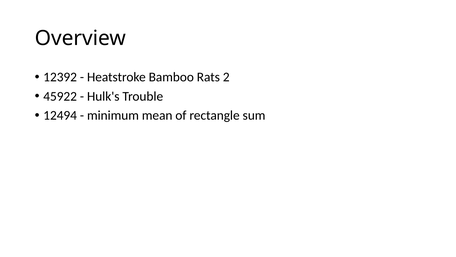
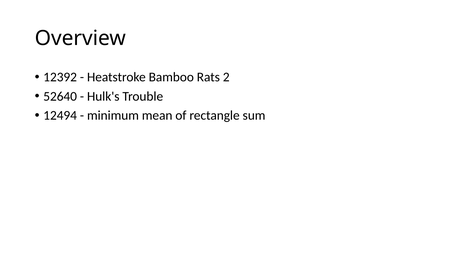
45922: 45922 -> 52640
